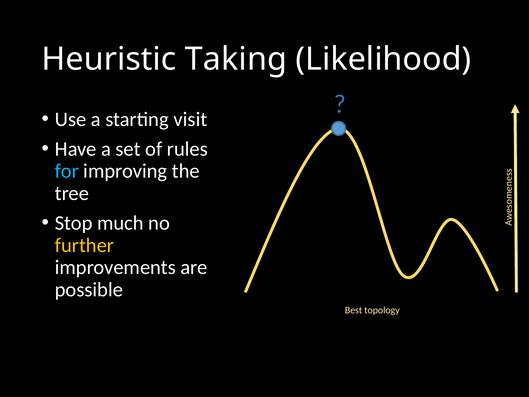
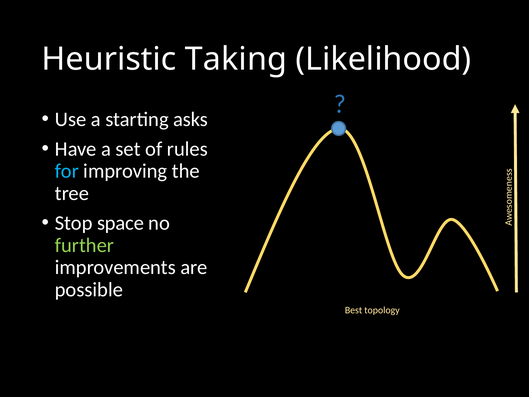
visit: visit -> asks
much: much -> space
further colour: yellow -> light green
